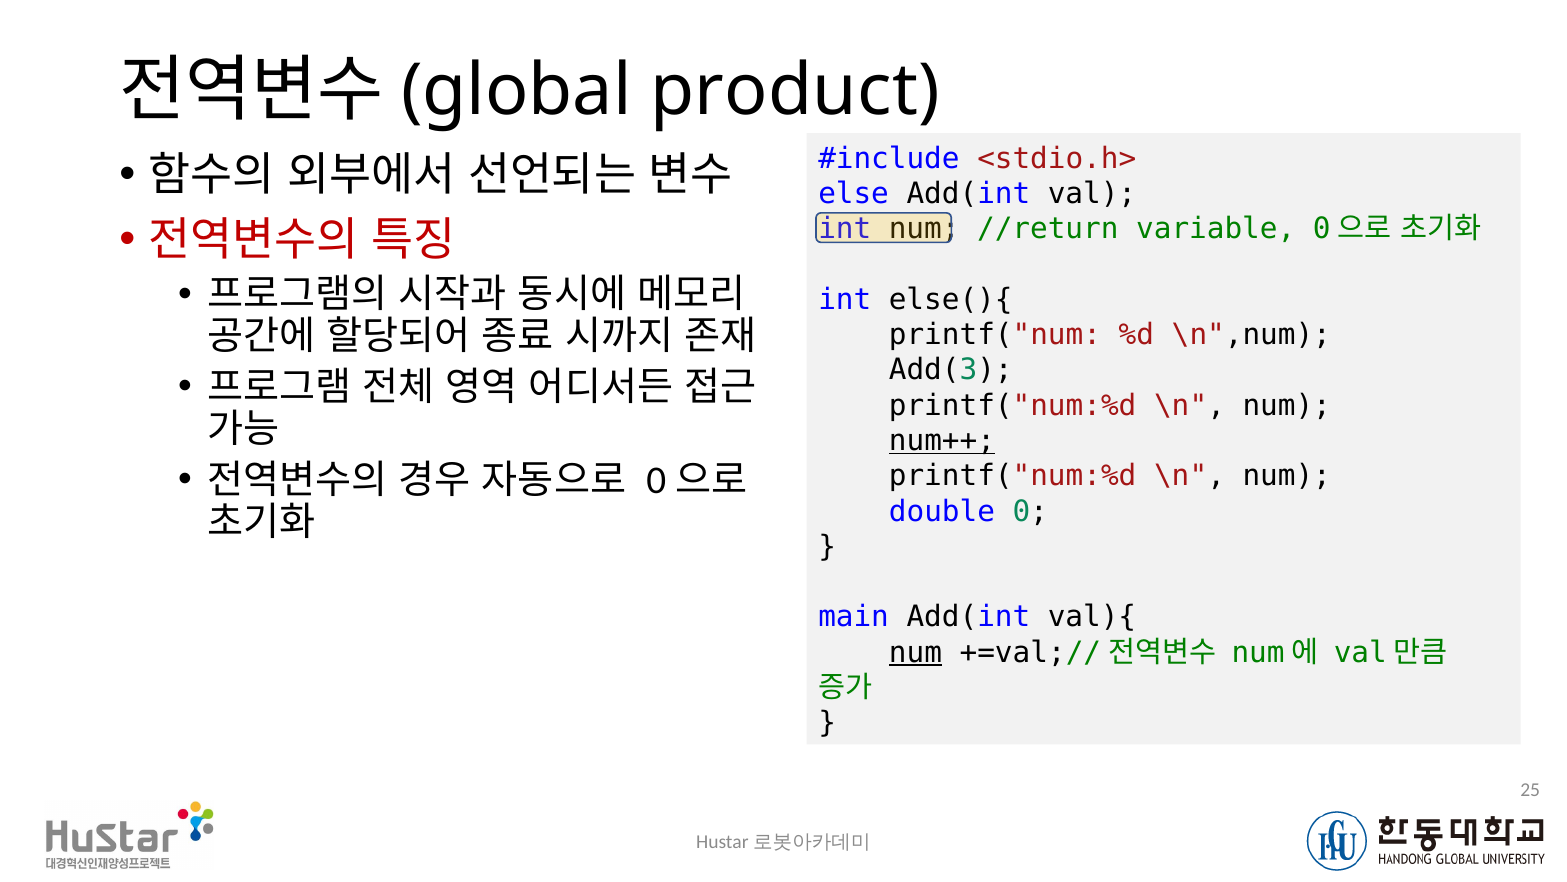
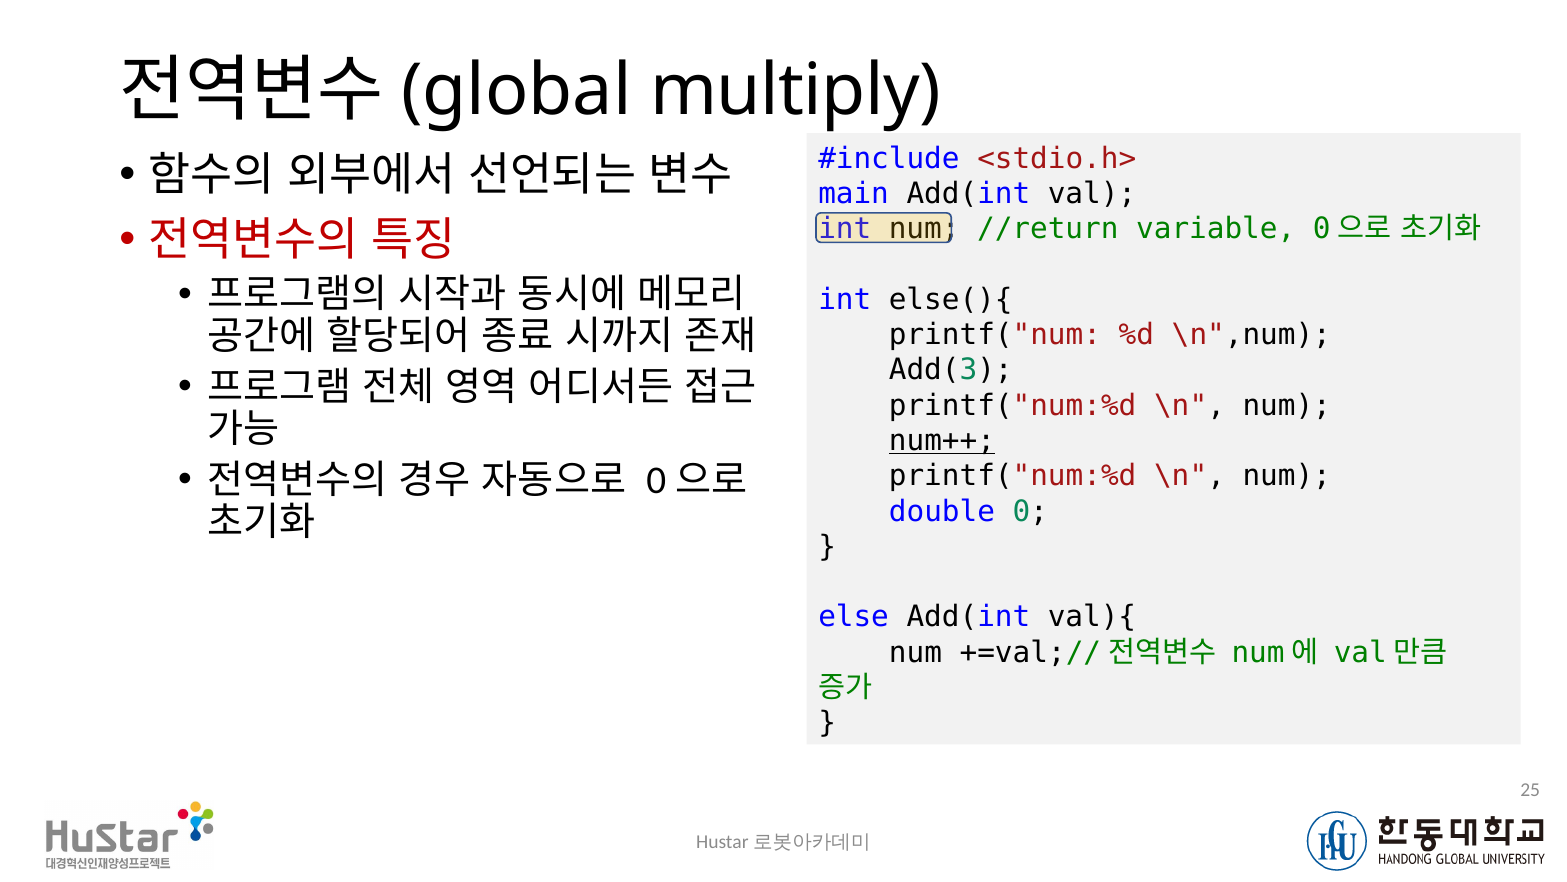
product: product -> multiply
else: else -> main
main: main -> else
num at (915, 652) underline: present -> none
